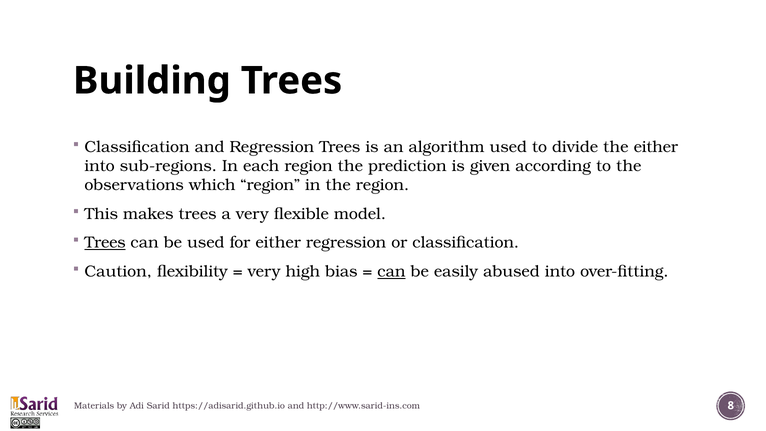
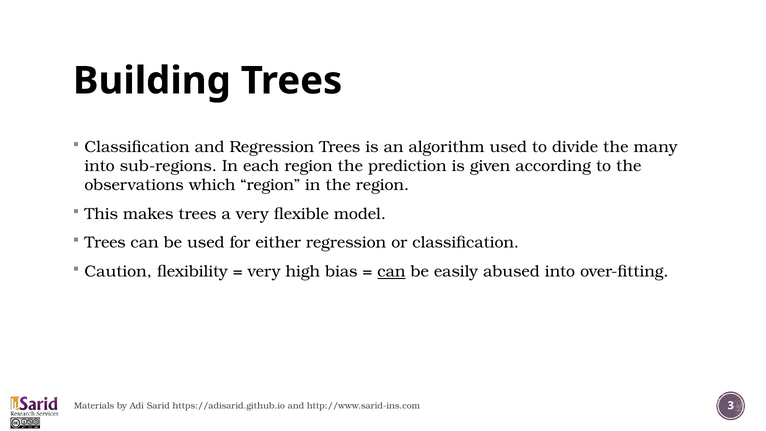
the either: either -> many
Trees at (105, 243) underline: present -> none
8: 8 -> 3
